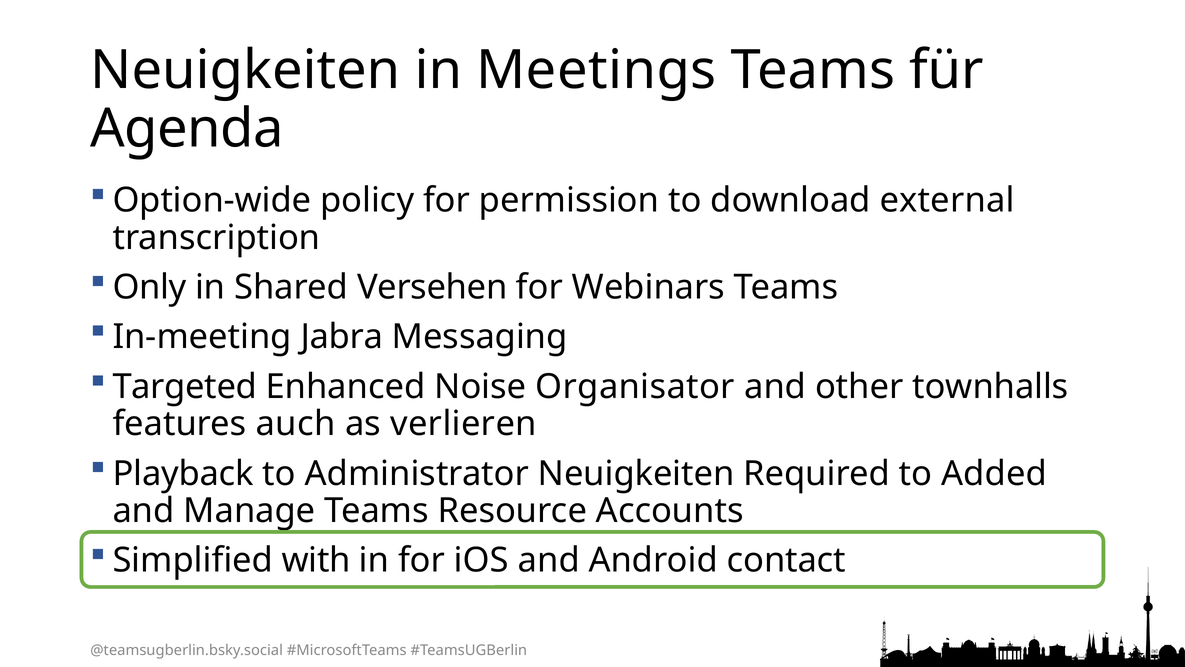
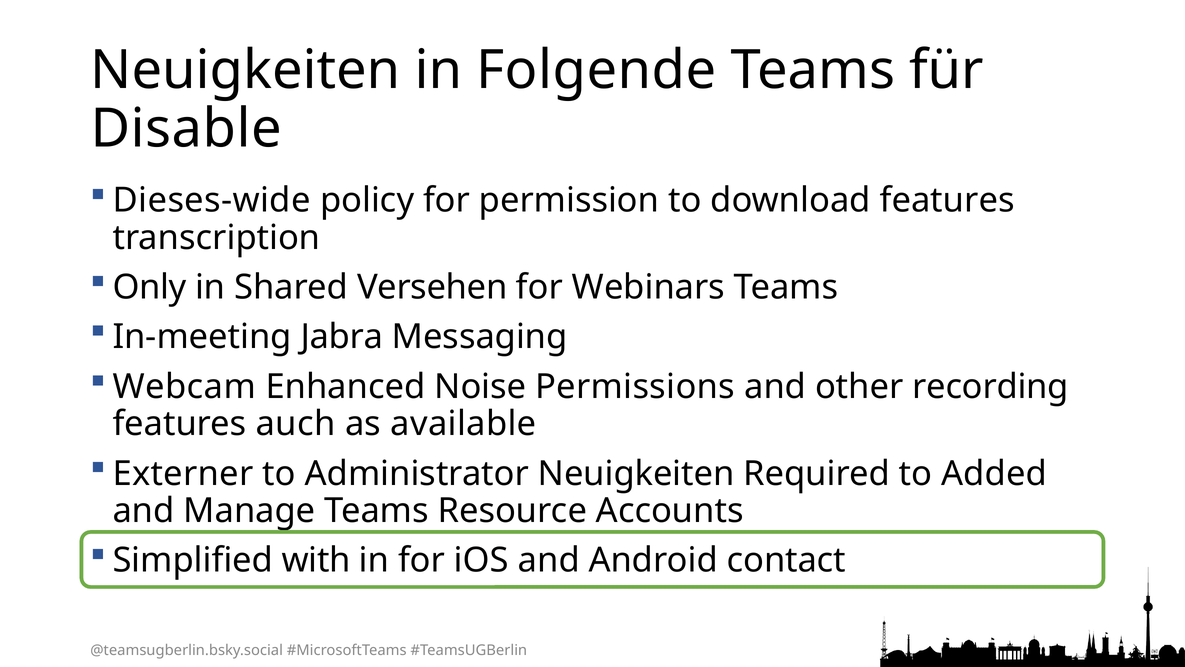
Meetings: Meetings -> Folgende
Agenda: Agenda -> Disable
Option-wide: Option-wide -> Dieses-wide
download external: external -> features
Targeted: Targeted -> Webcam
Organisator: Organisator -> Permissions
townhalls: townhalls -> recording
verlieren: verlieren -> available
Playback: Playback -> Externer
